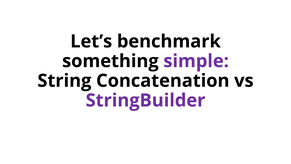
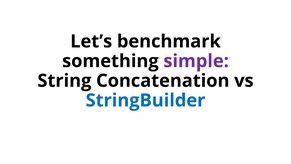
StringBuilder colour: purple -> blue
